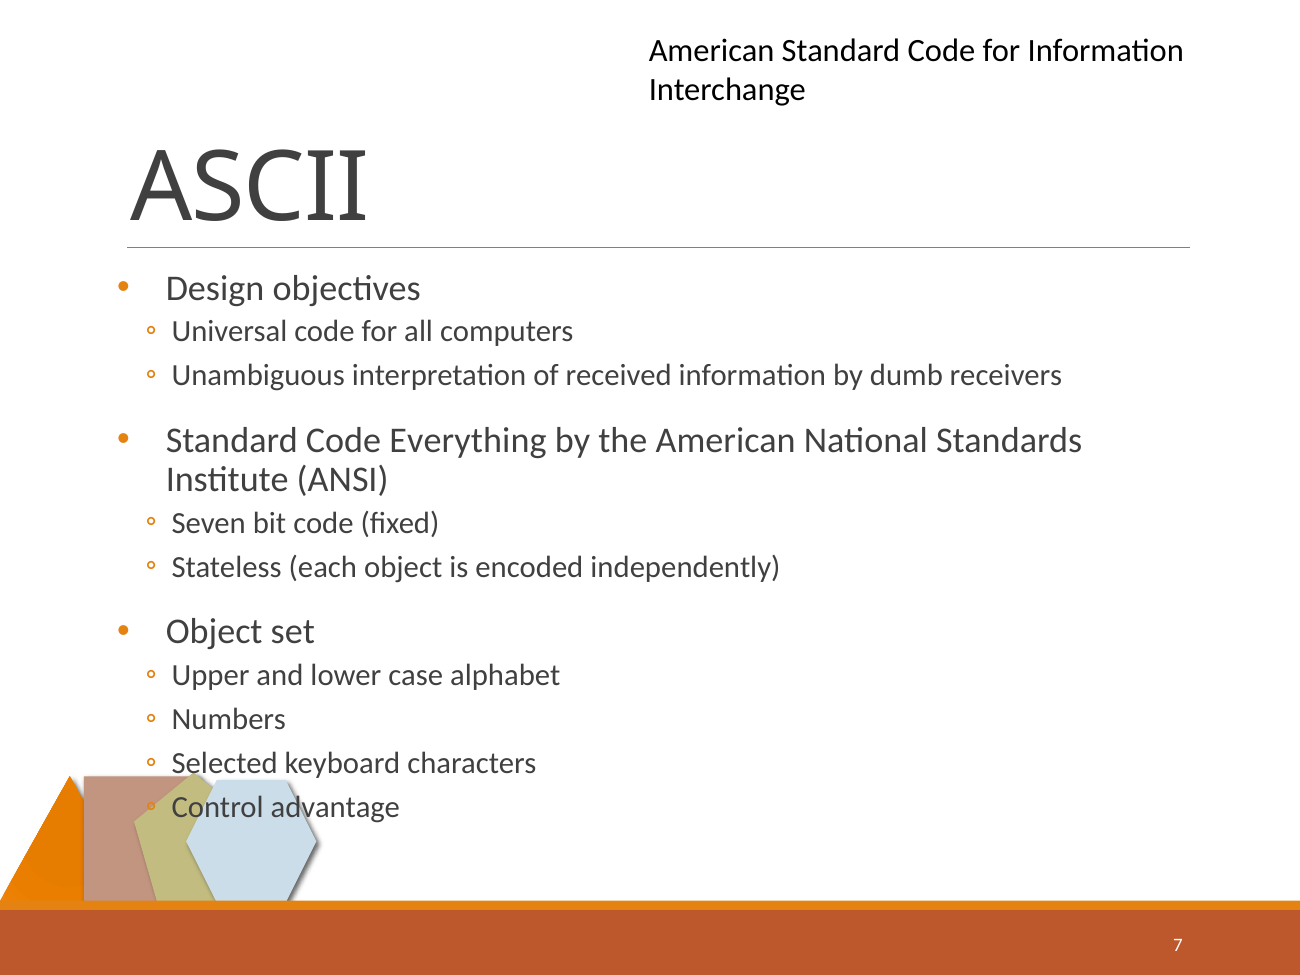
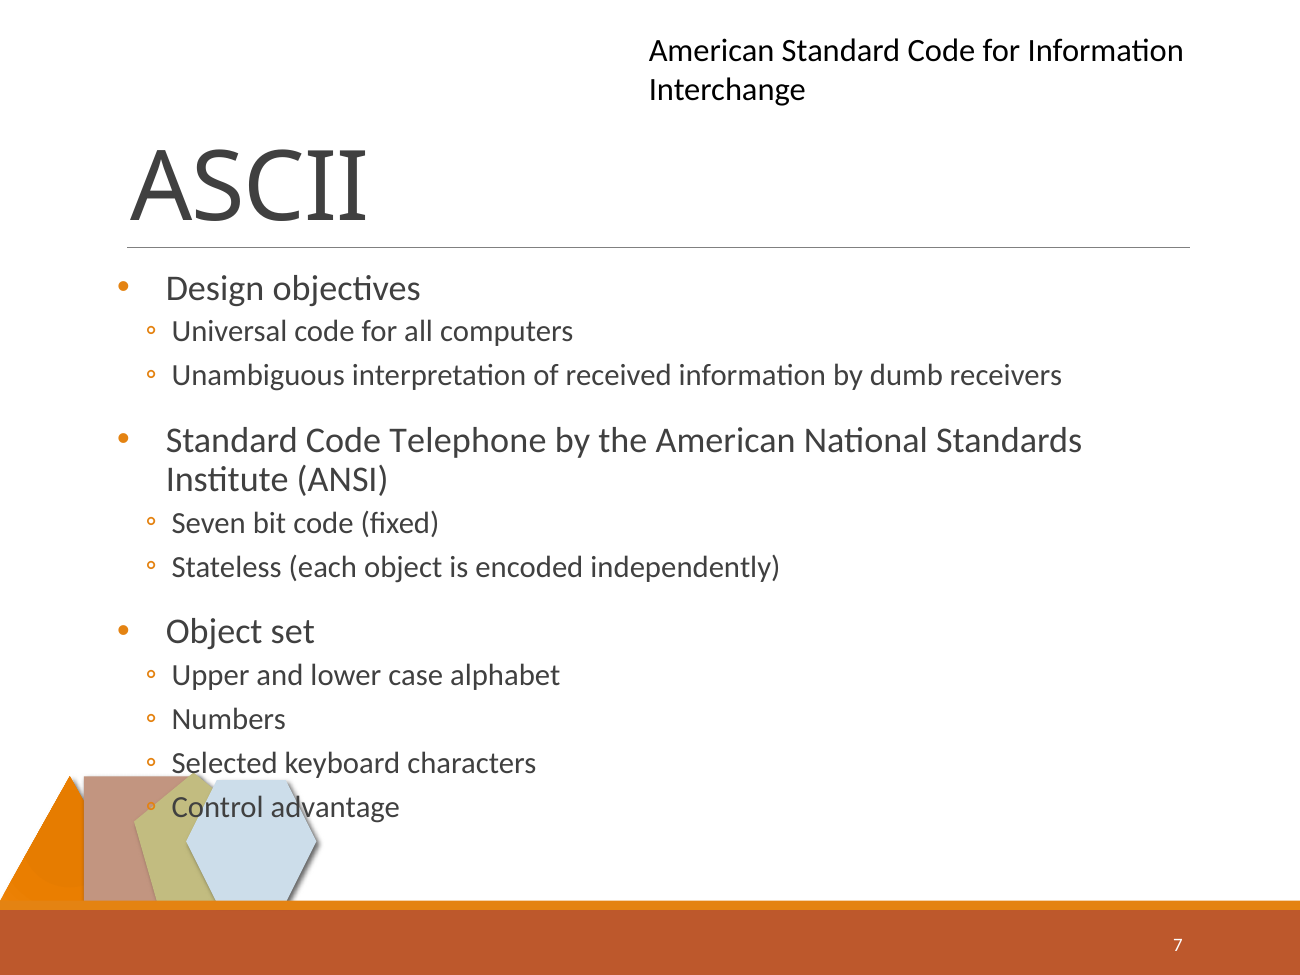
Everything: Everything -> Telephone
